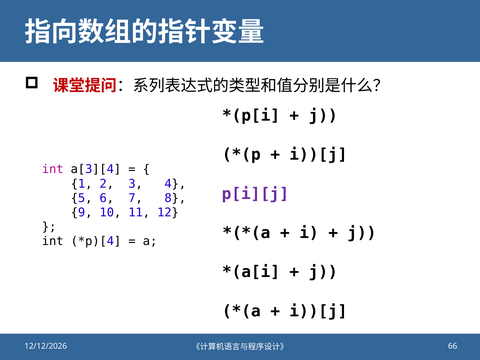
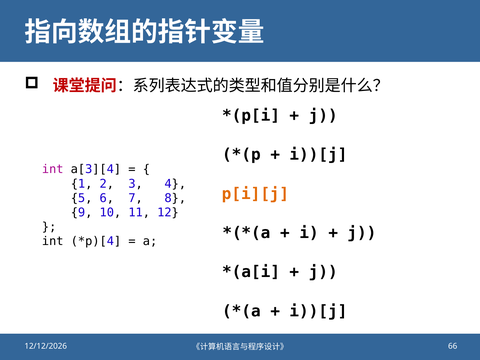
p[i][j colour: purple -> orange
